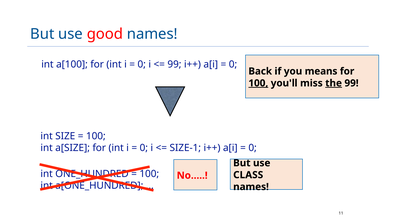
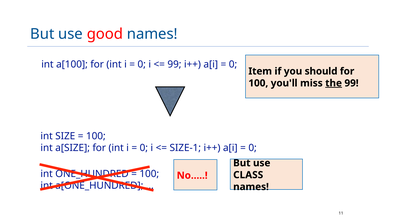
Back: Back -> Item
means: means -> should
100 at (258, 83) underline: present -> none
